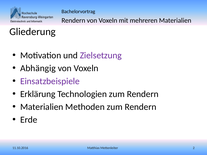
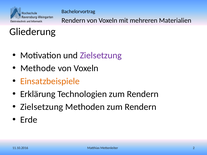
Abhängig: Abhängig -> Methode
Einsatzbeispiele colour: purple -> orange
Materialien at (42, 107): Materialien -> Zielsetzung
